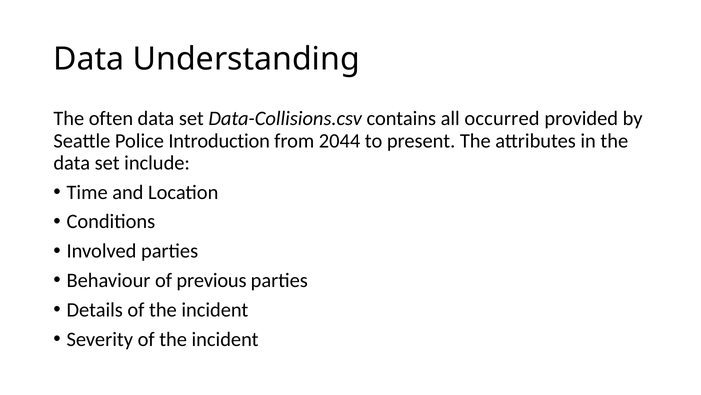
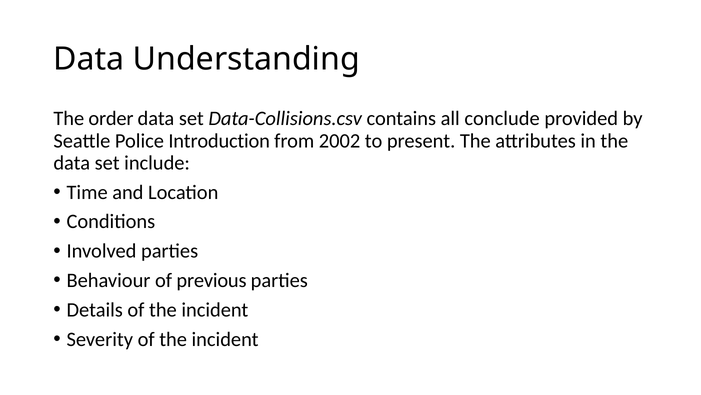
often: often -> order
occurred: occurred -> conclude
2044: 2044 -> 2002
